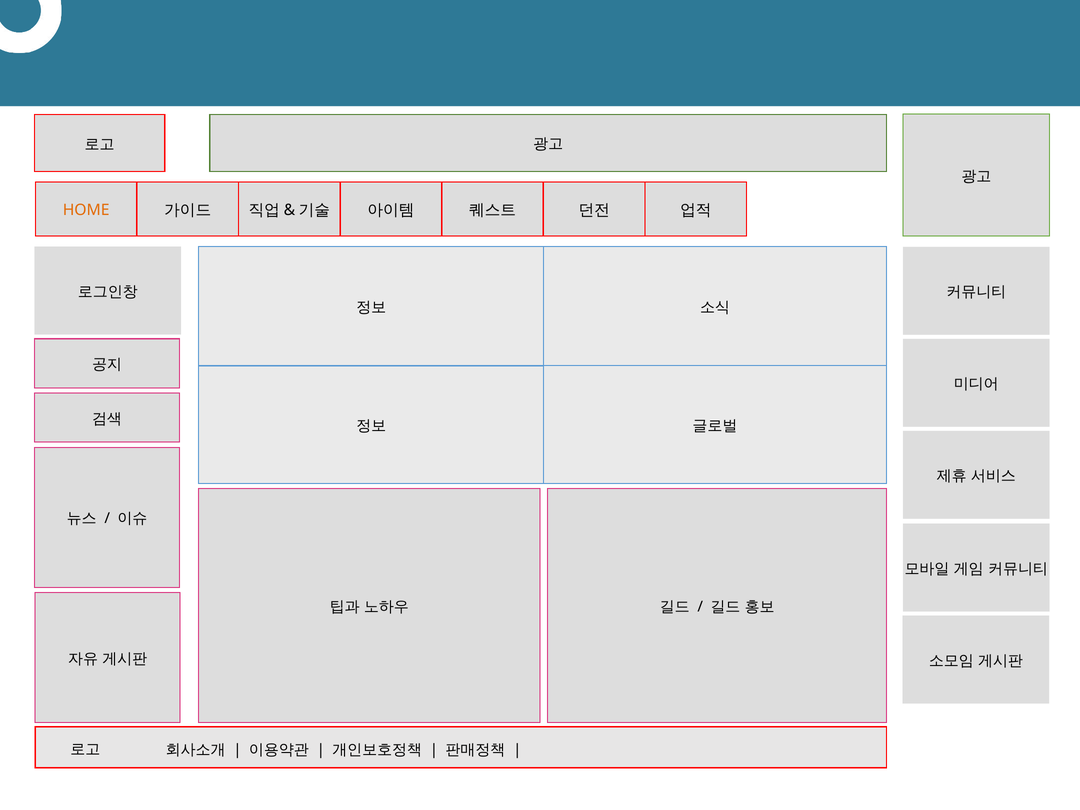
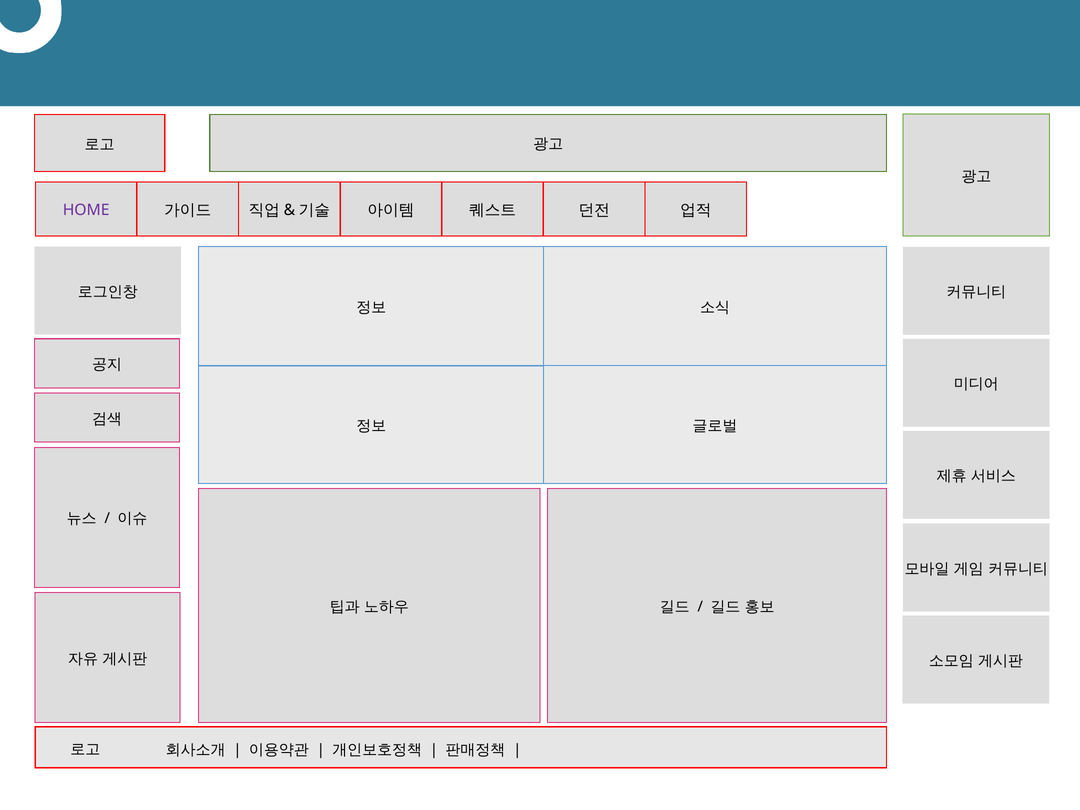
HOME colour: orange -> purple
